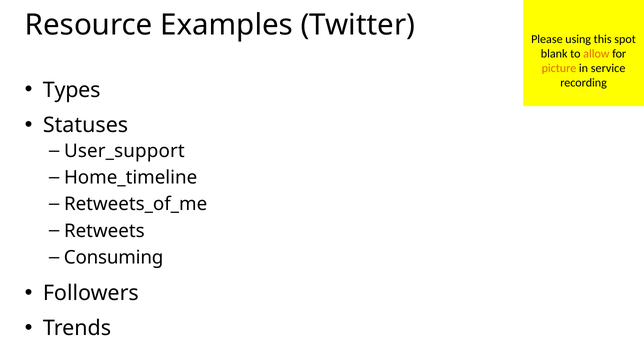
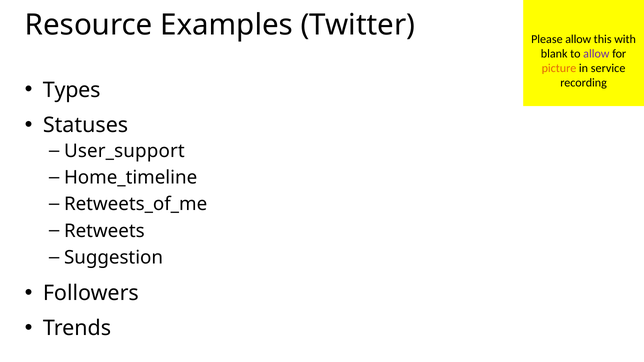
Please using: using -> allow
spot: spot -> with
allow at (596, 54) colour: orange -> purple
Consuming: Consuming -> Suggestion
